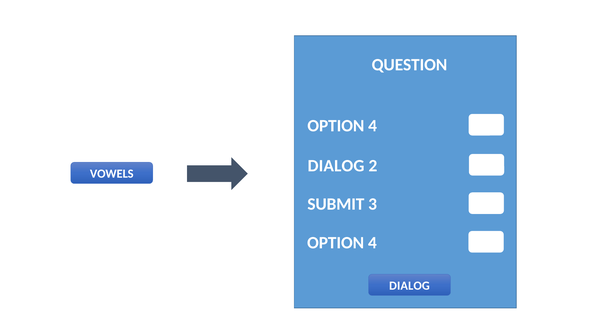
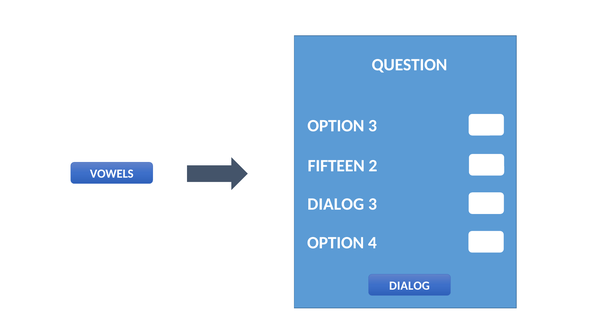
4 at (373, 126): 4 -> 3
DIALOG at (336, 166): DIALOG -> FIFTEEN
SUBMIT at (336, 204): SUBMIT -> DIALOG
